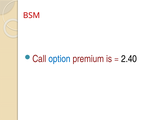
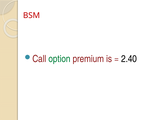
option colour: blue -> green
